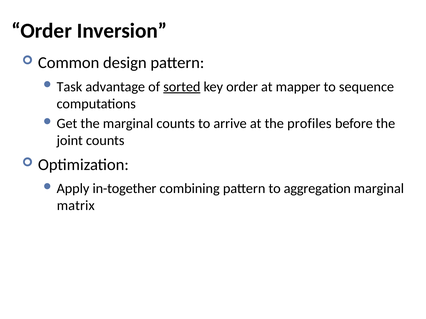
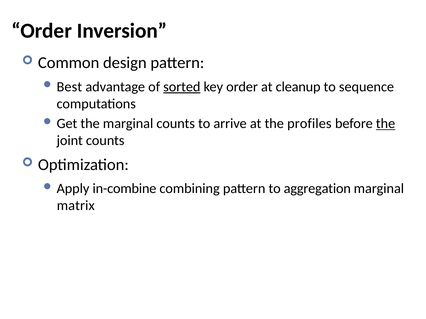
Task: Task -> Best
mapper: mapper -> cleanup
the at (386, 124) underline: none -> present
in-together: in-together -> in-combine
